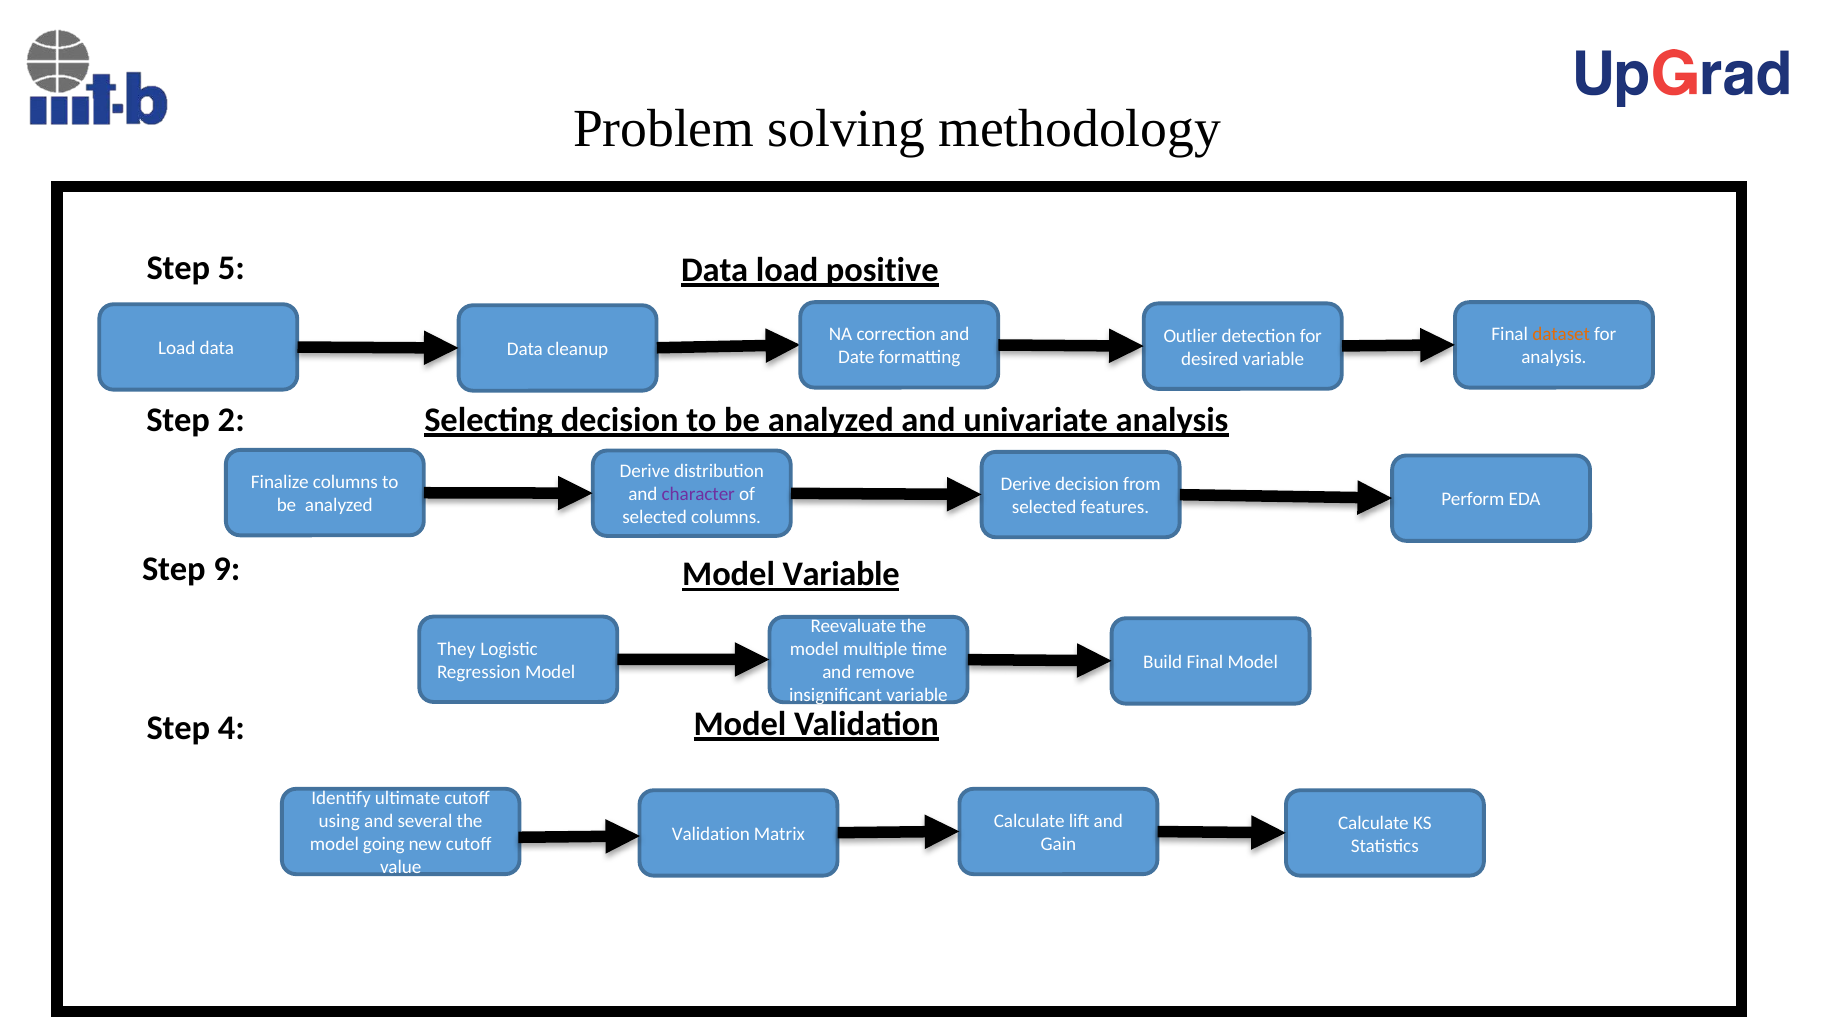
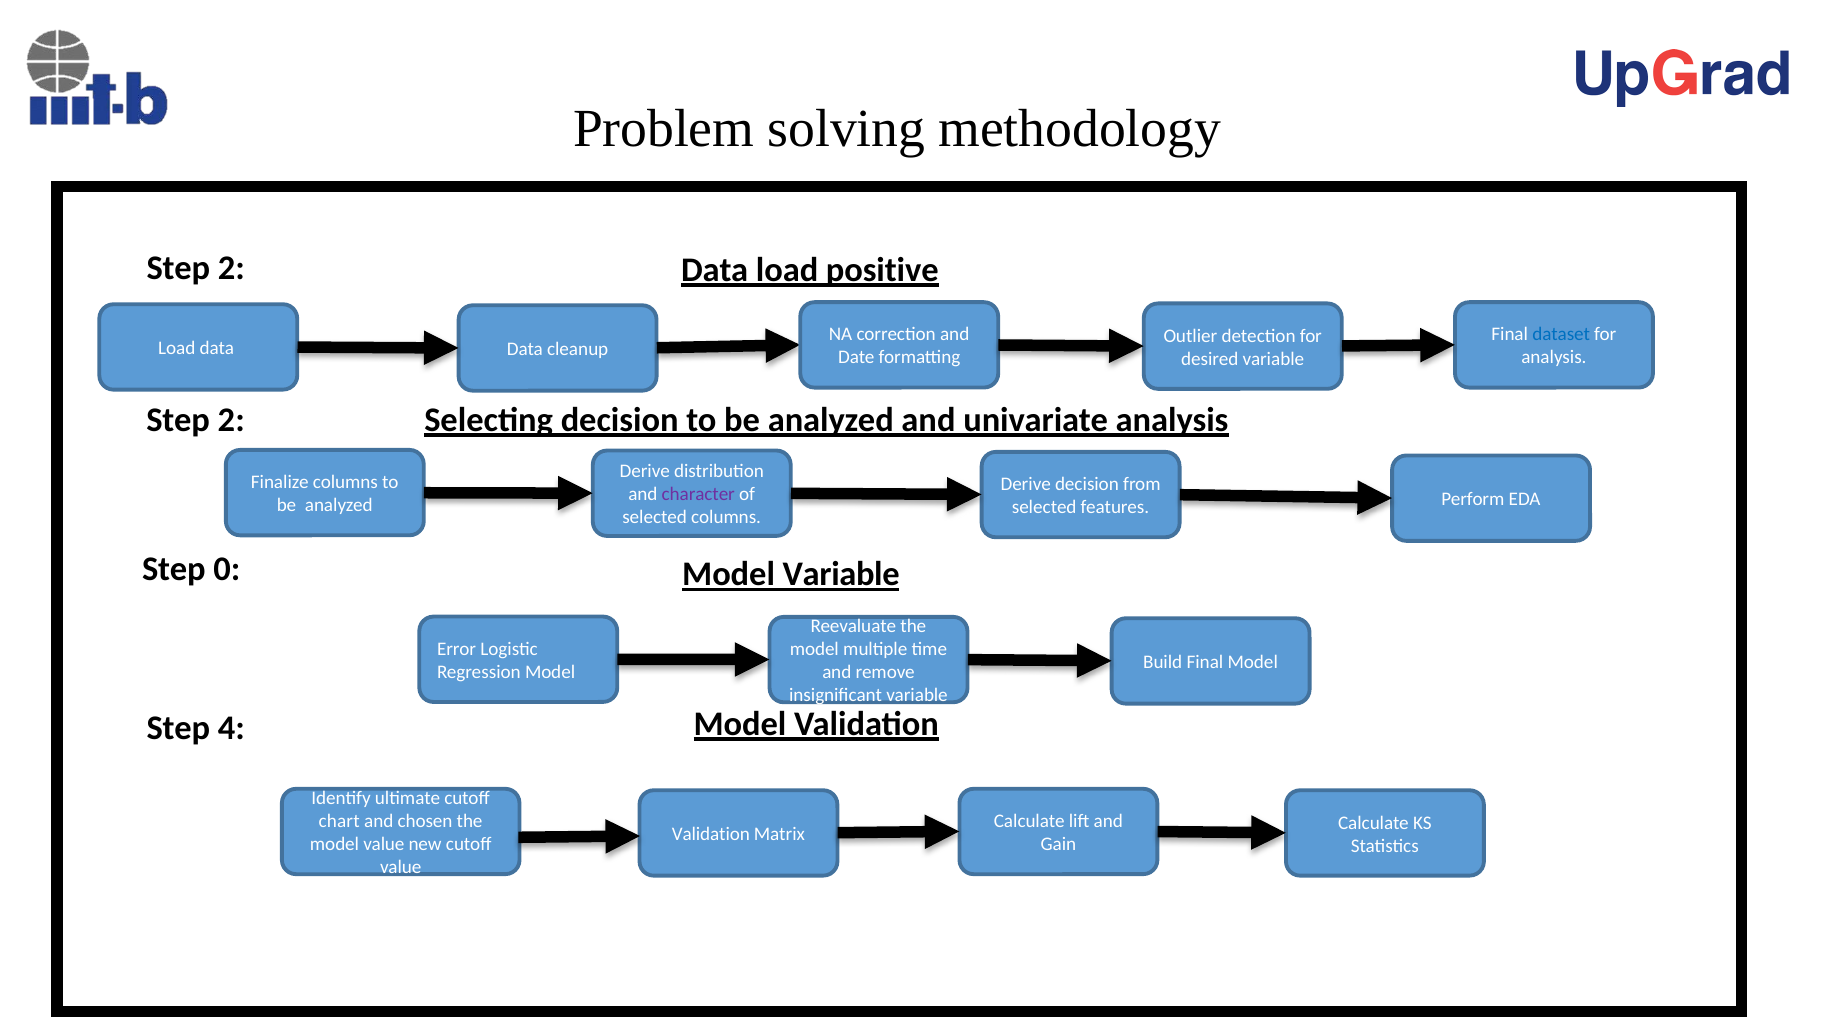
5 at (231, 268): 5 -> 2
dataset colour: orange -> blue
9: 9 -> 0
They: They -> Error
using: using -> chart
several: several -> chosen
model going: going -> value
